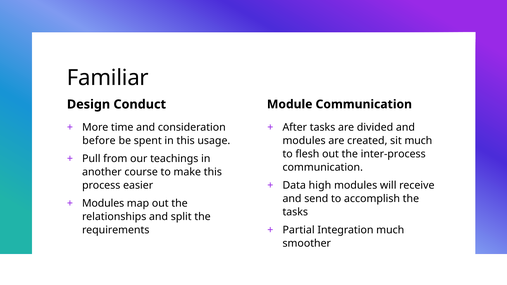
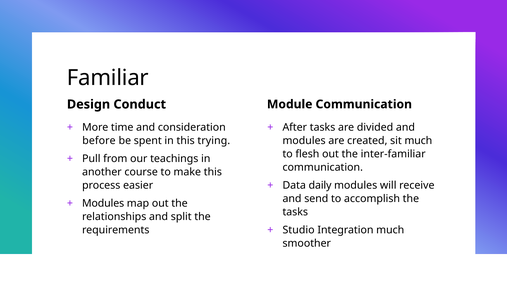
usage: usage -> trying
inter-process: inter-process -> inter-familiar
high: high -> daily
Partial: Partial -> Studio
